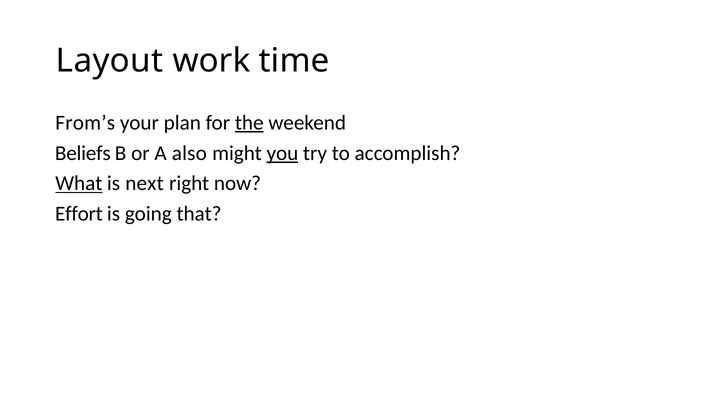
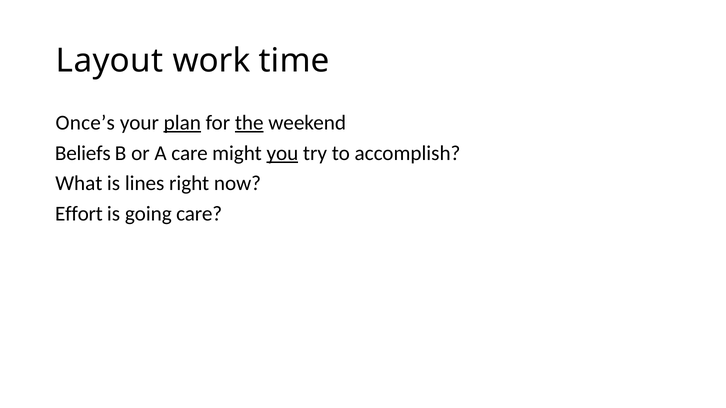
From’s: From’s -> Once’s
plan underline: none -> present
A also: also -> care
What underline: present -> none
next: next -> lines
going that: that -> care
